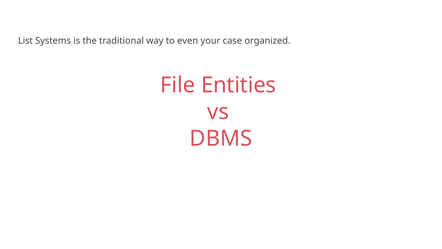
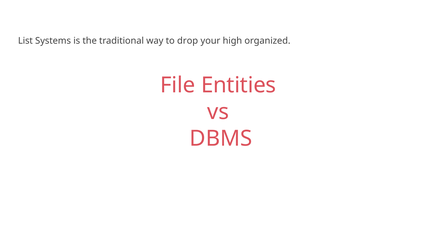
even: even -> drop
case: case -> high
